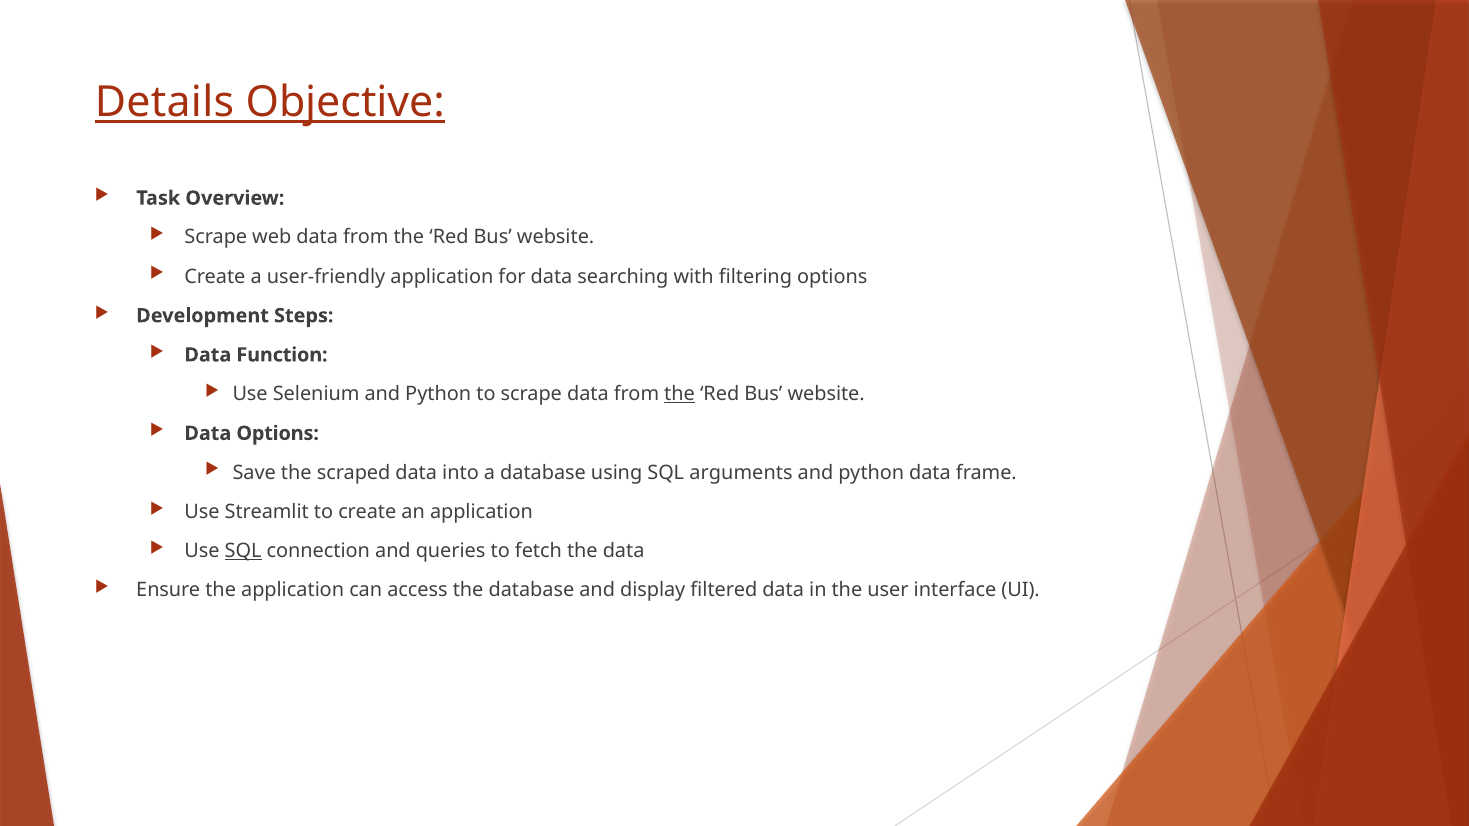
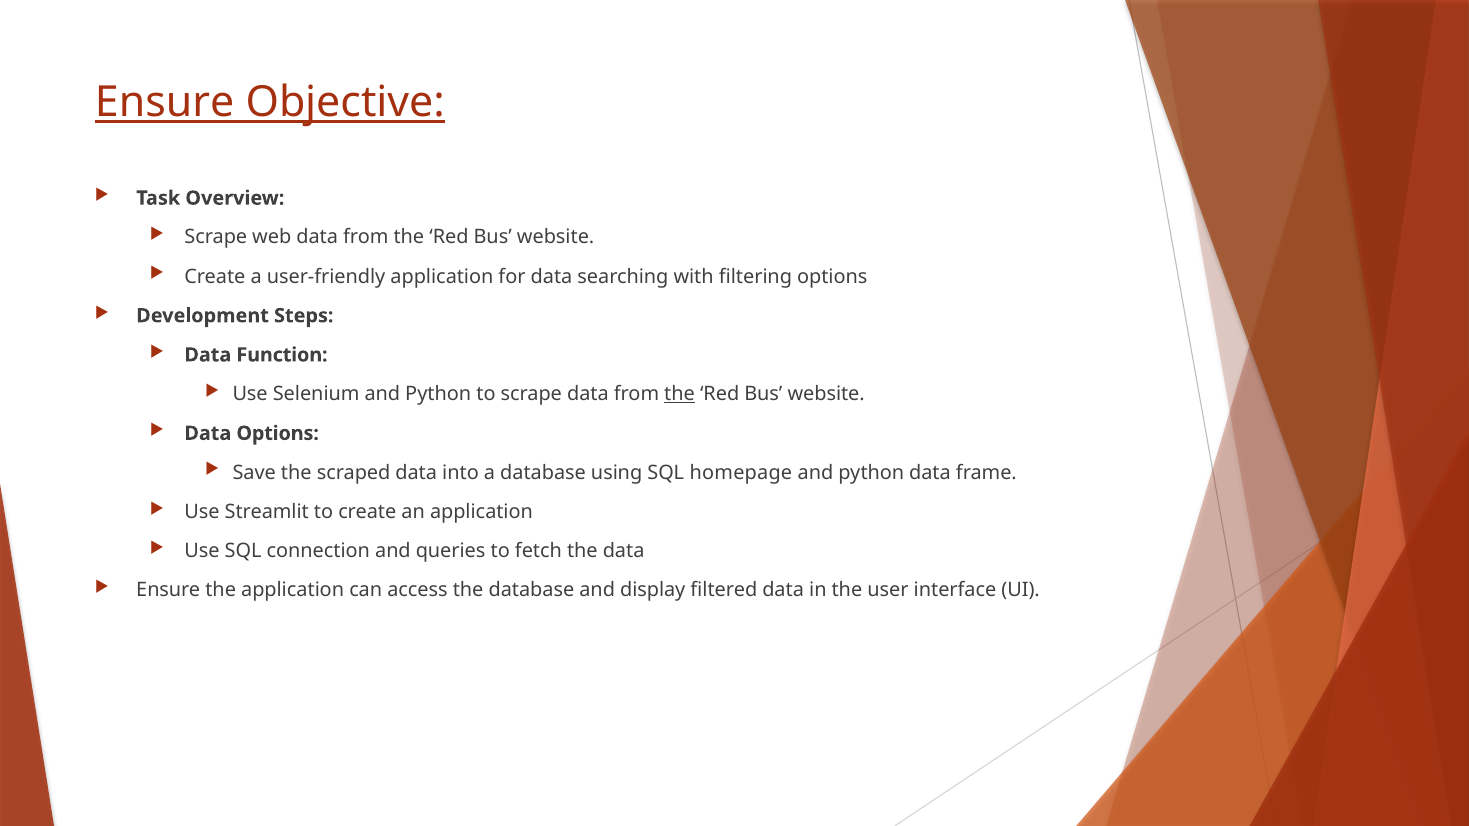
Details at (165, 102): Details -> Ensure
arguments: arguments -> homepage
SQL at (243, 551) underline: present -> none
